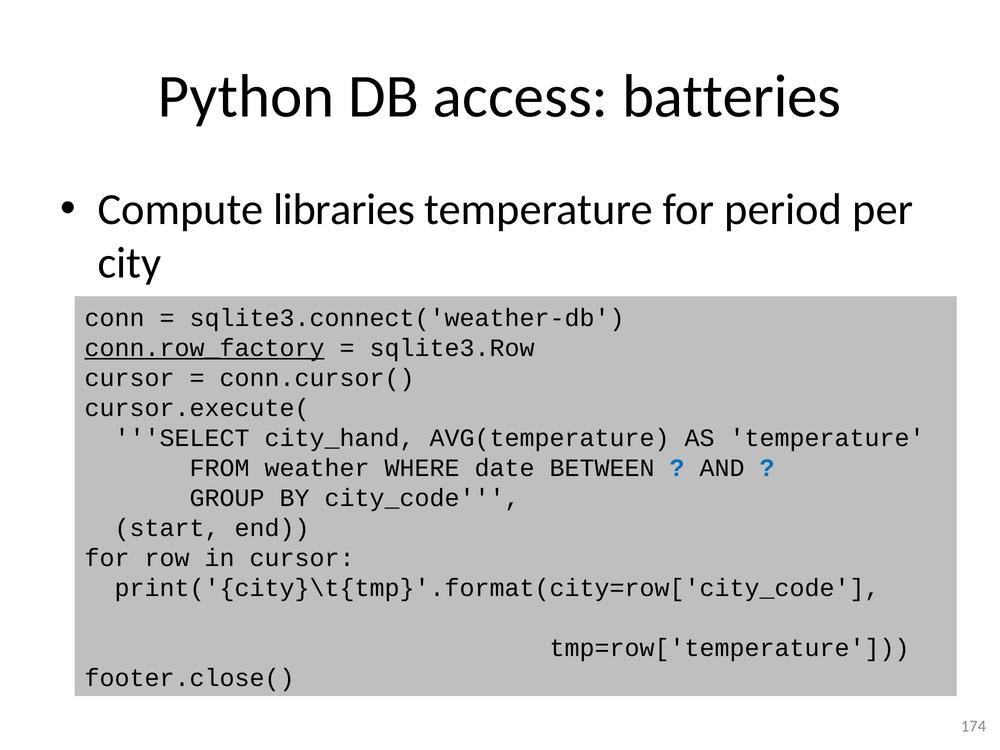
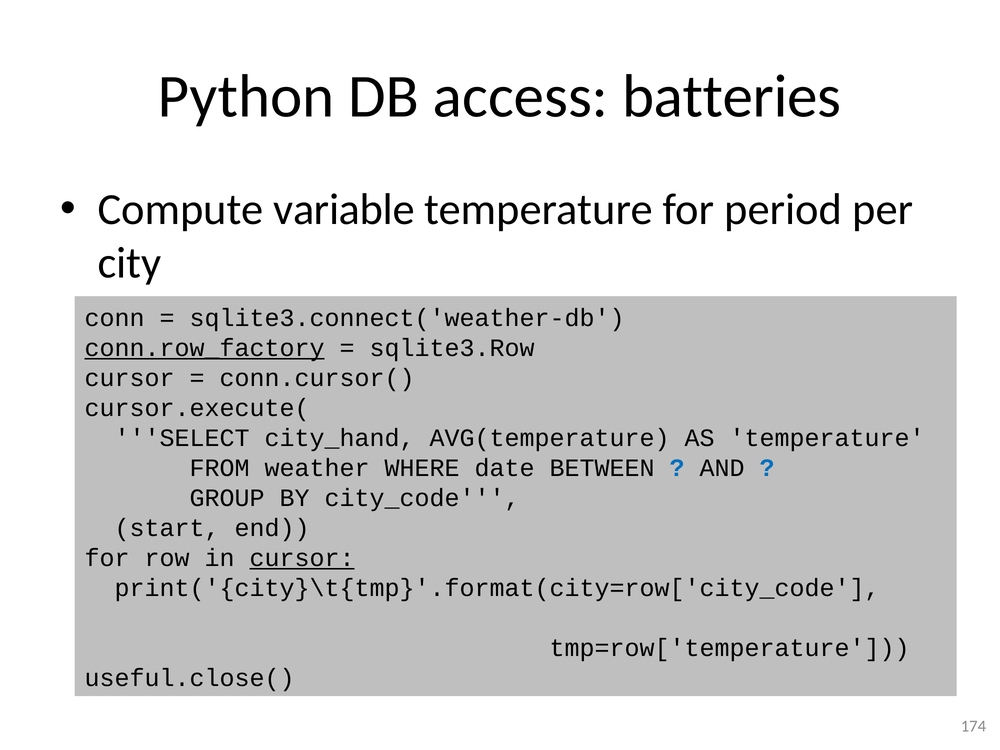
libraries: libraries -> variable
cursor at (302, 558) underline: none -> present
footer.close(: footer.close( -> useful.close(
